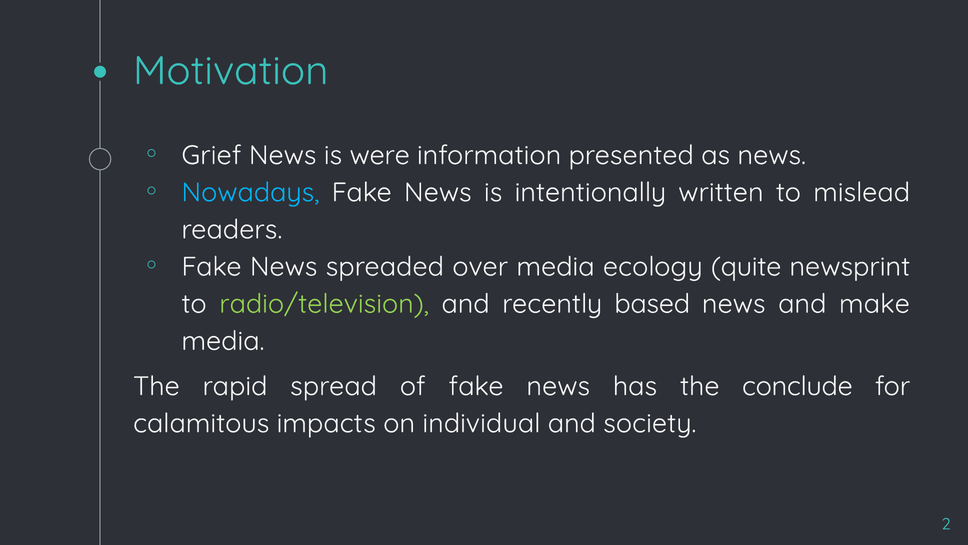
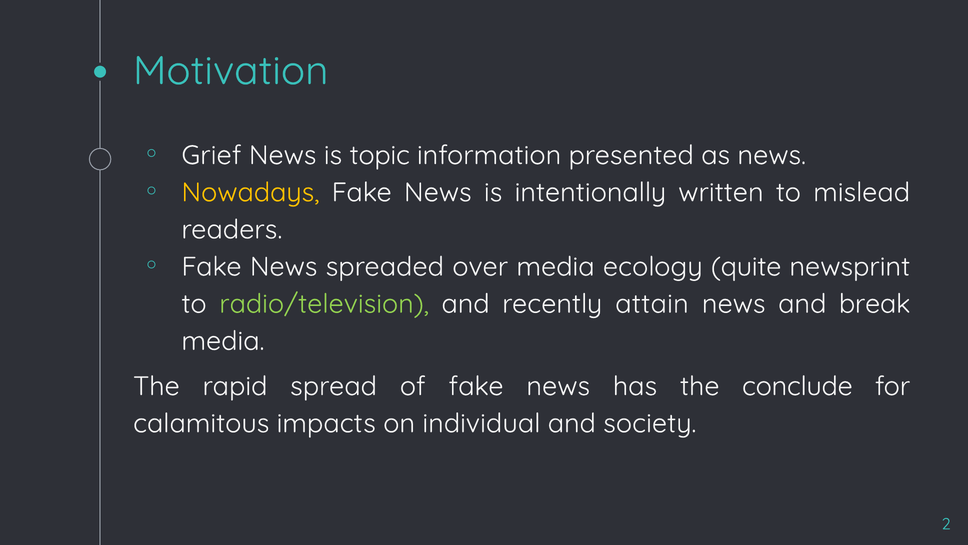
were: were -> topic
Nowadays colour: light blue -> yellow
based: based -> attain
make: make -> break
